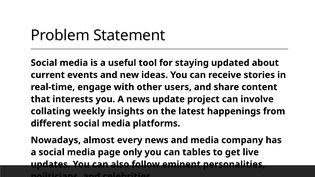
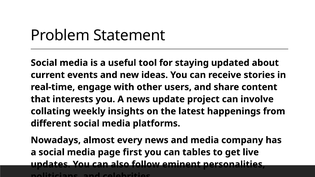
only: only -> first
